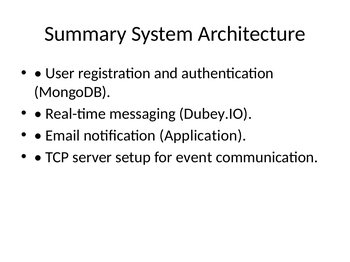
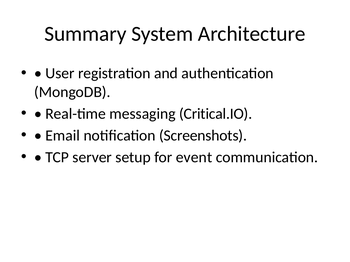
Dubey.IO: Dubey.IO -> Critical.IO
Application: Application -> Screenshots
